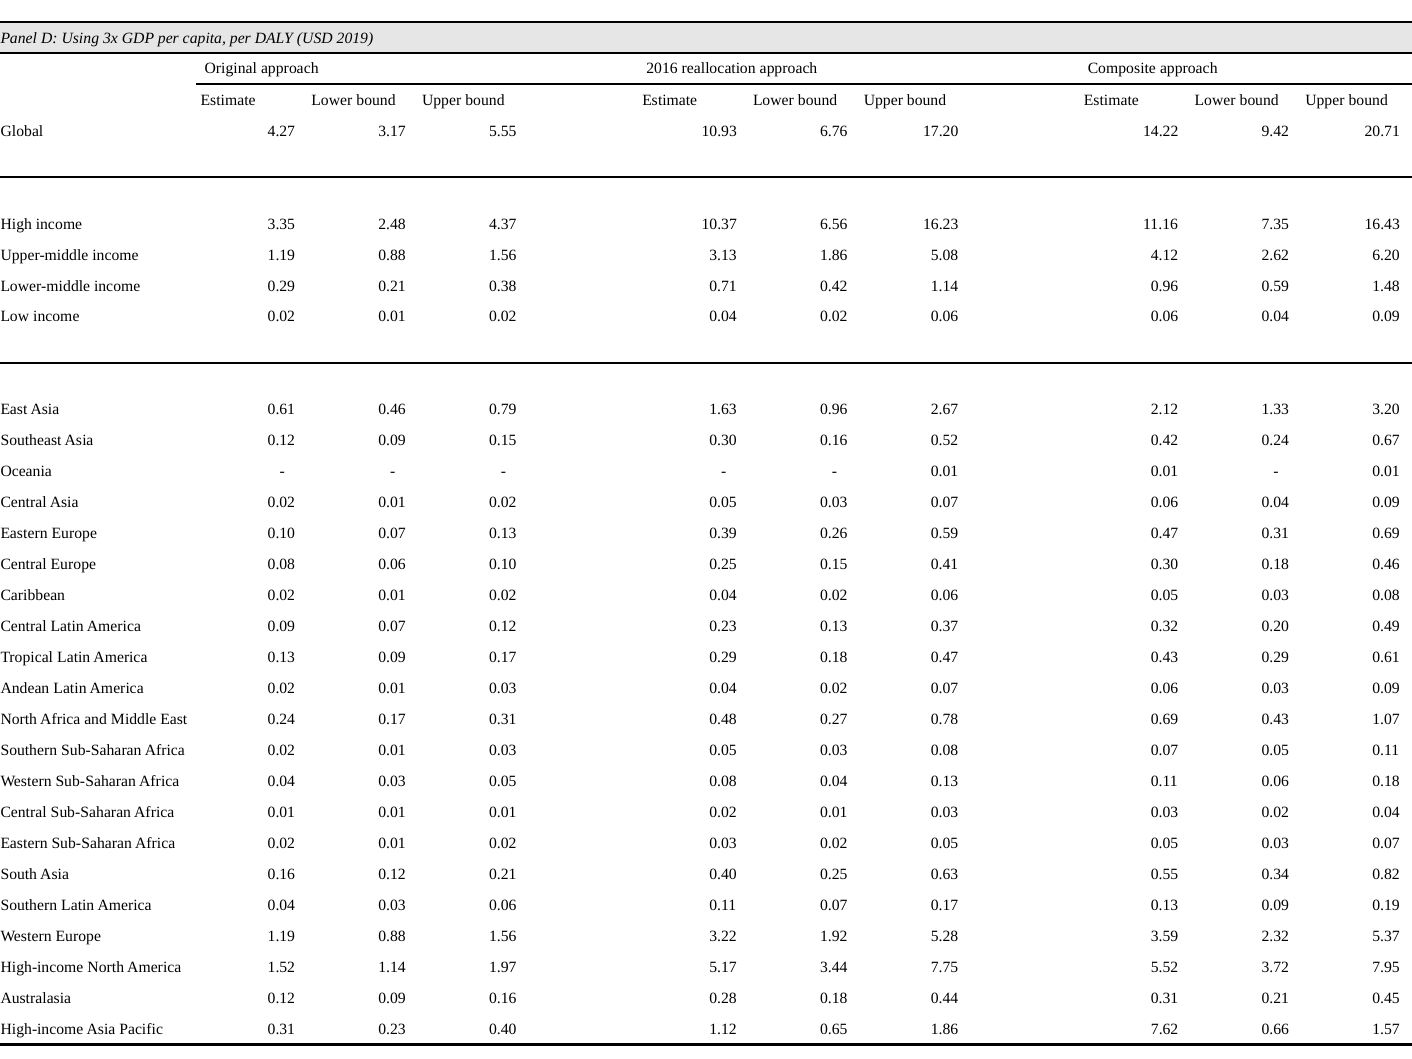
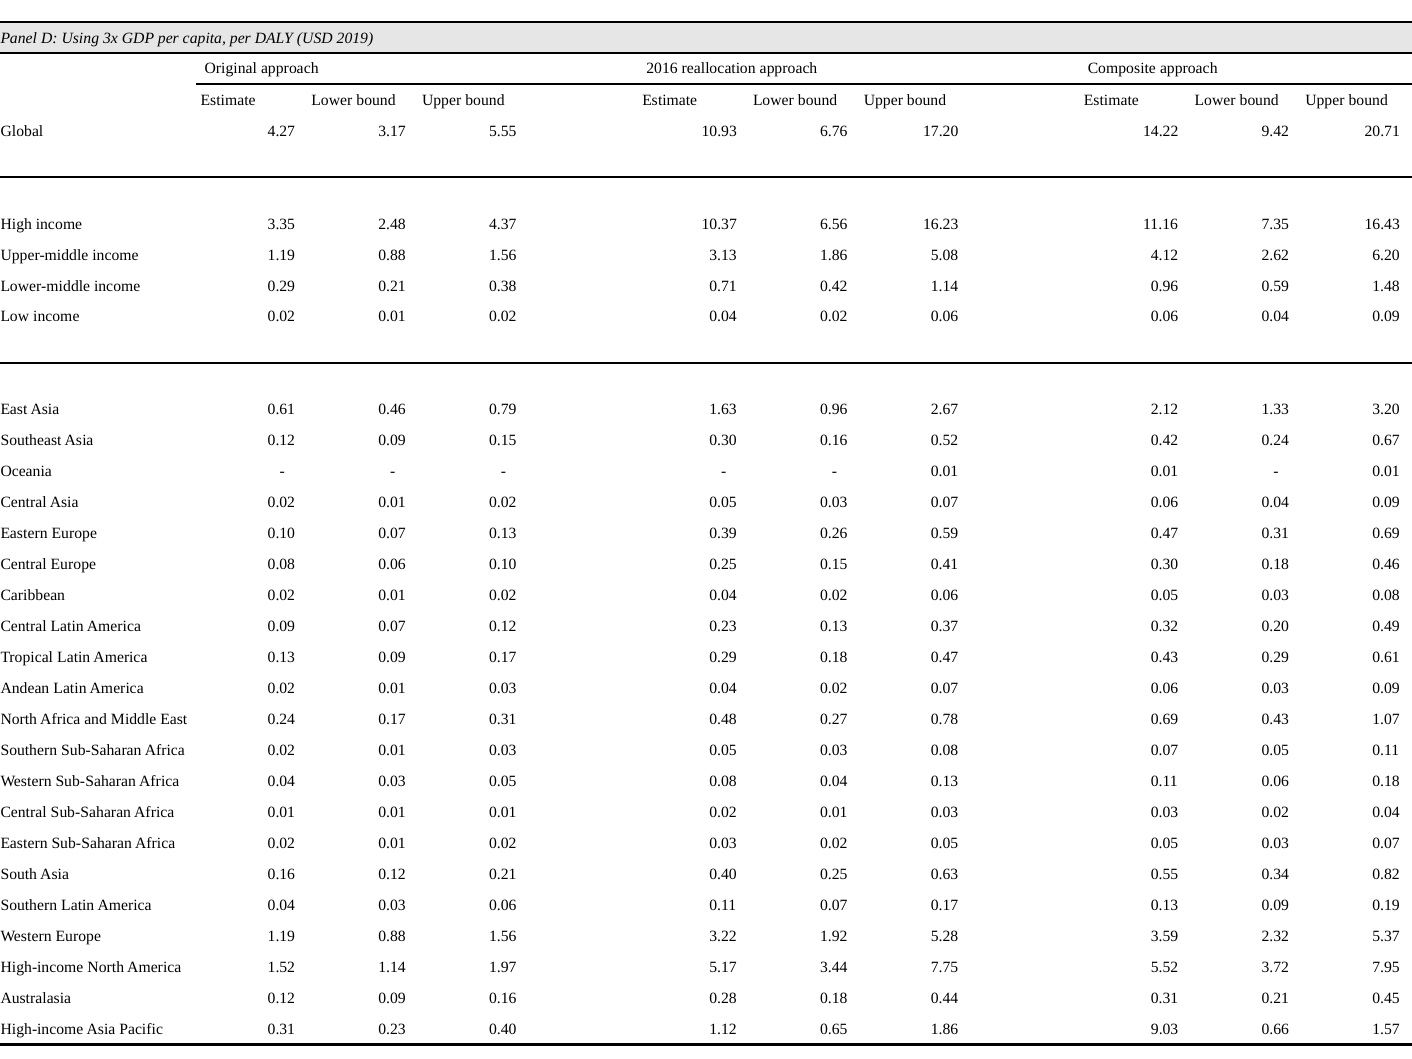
7.62: 7.62 -> 9.03
